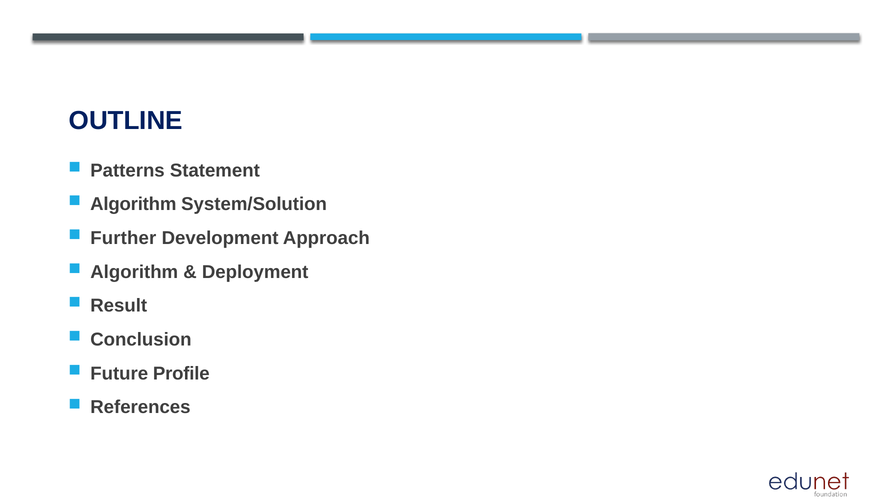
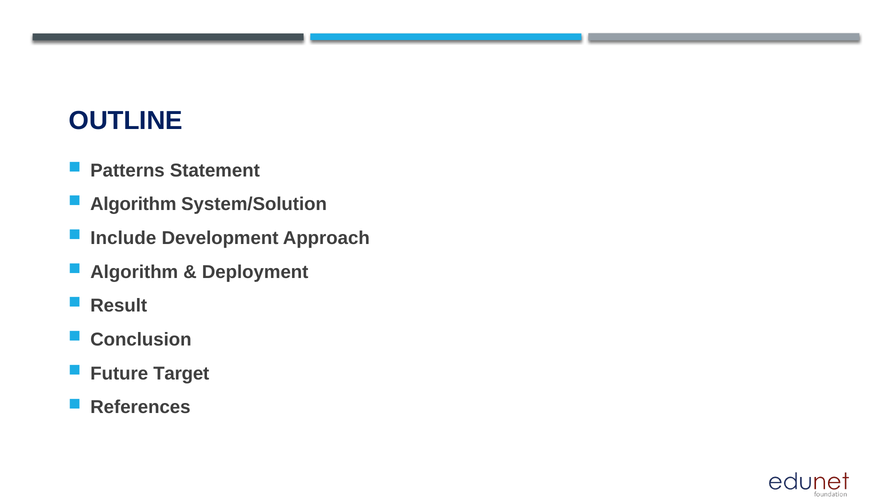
Further: Further -> Include
Profile: Profile -> Target
